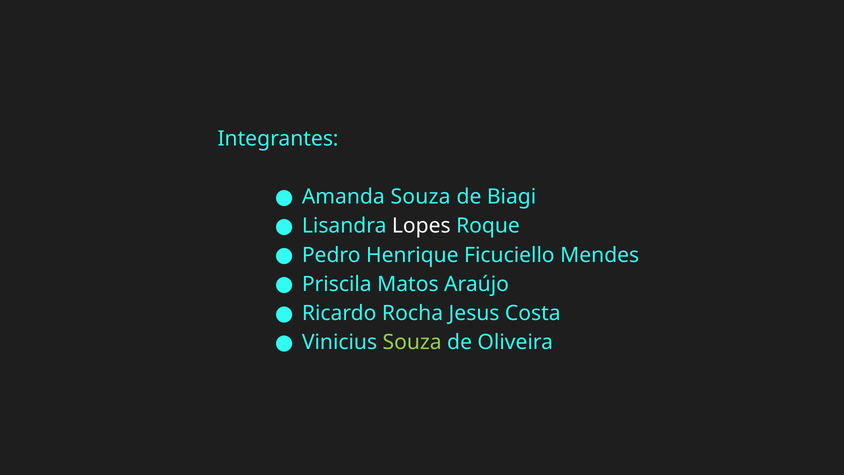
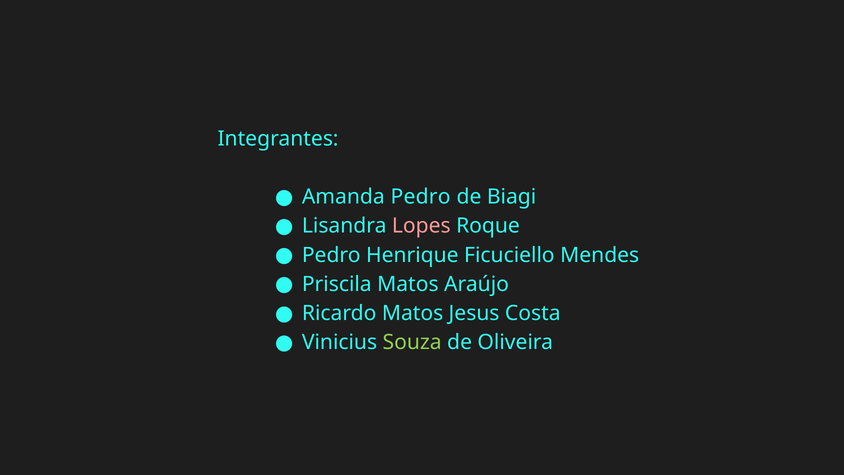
Amanda Souza: Souza -> Pedro
Lopes colour: white -> pink
Ricardo Rocha: Rocha -> Matos
